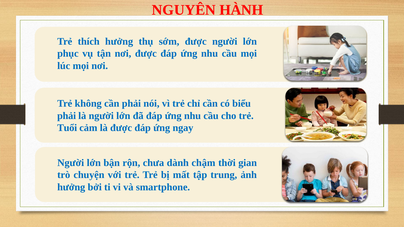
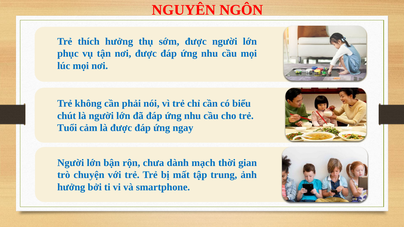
HÀNH: HÀNH -> NGÔN
phải at (67, 116): phải -> chút
chậm: chậm -> mạch
